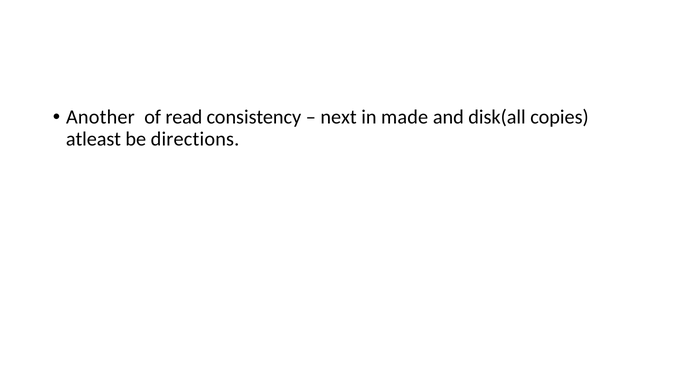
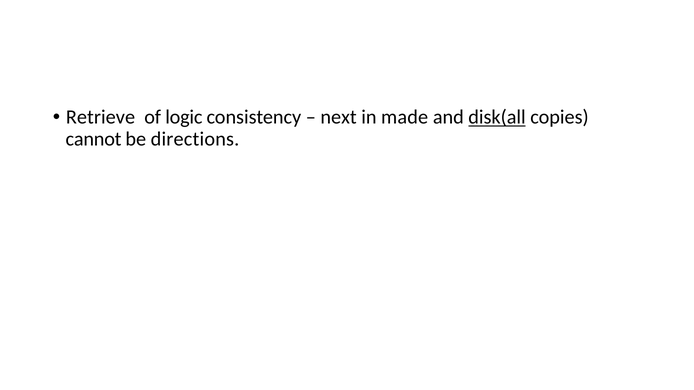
Another: Another -> Retrieve
read: read -> logic
disk(all underline: none -> present
atleast: atleast -> cannot
